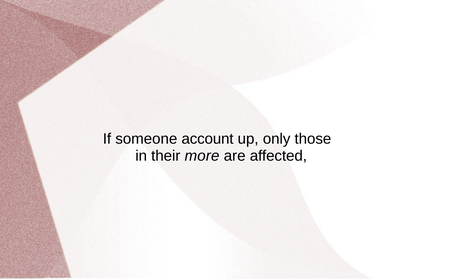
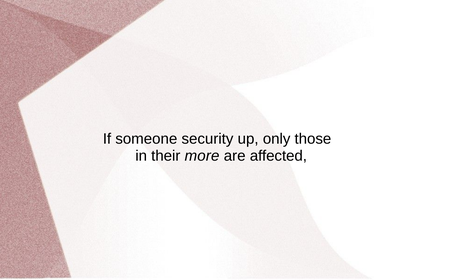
account: account -> security
